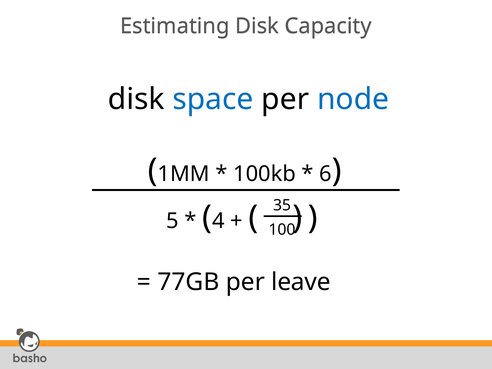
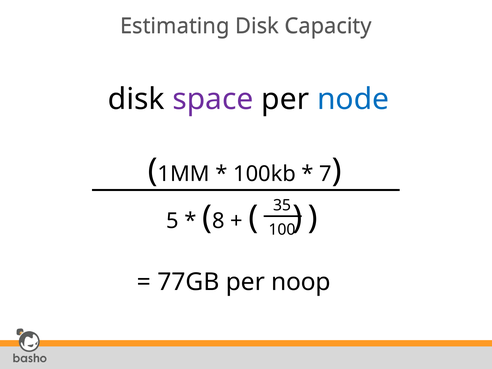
space colour: blue -> purple
6: 6 -> 7
4: 4 -> 8
leave: leave -> noop
